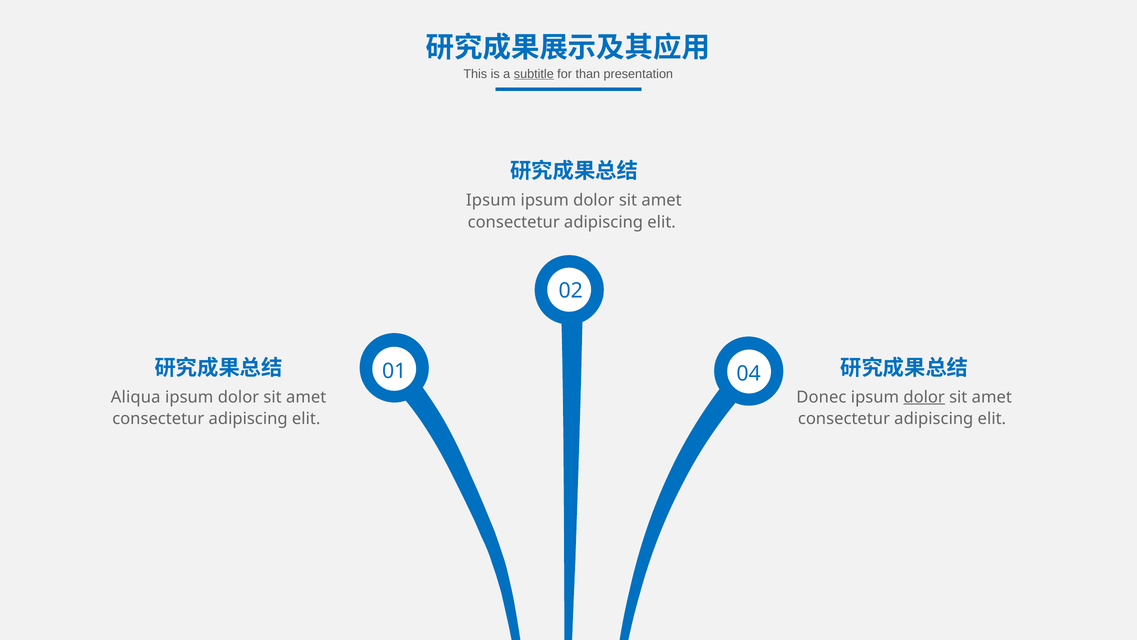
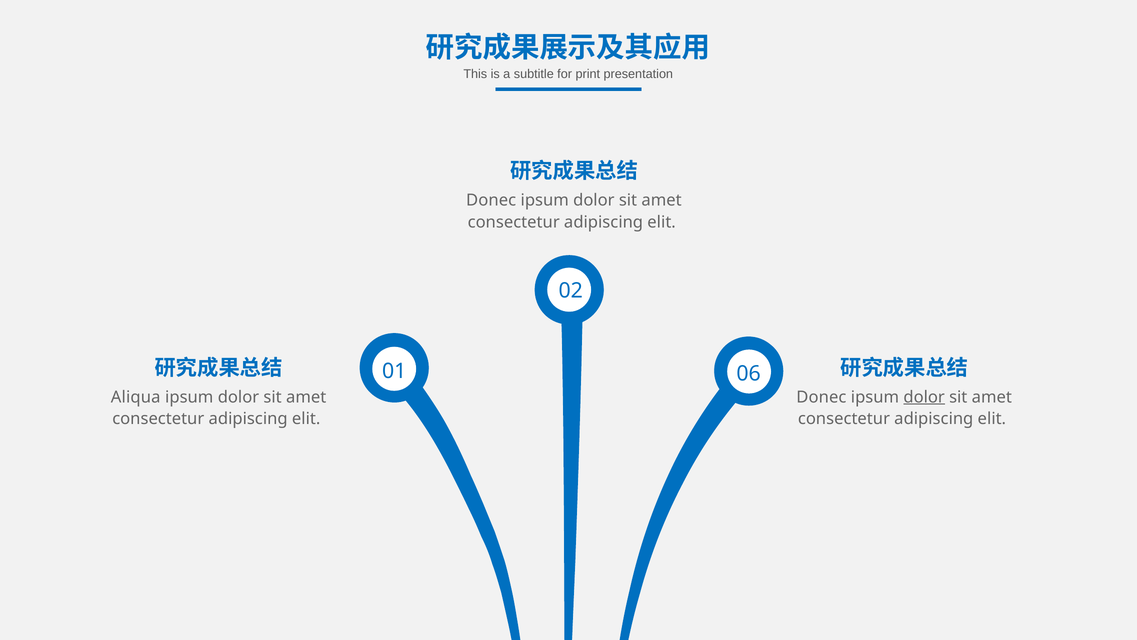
subtitle underline: present -> none
than: than -> print
Ipsum at (491, 200): Ipsum -> Donec
04: 04 -> 06
